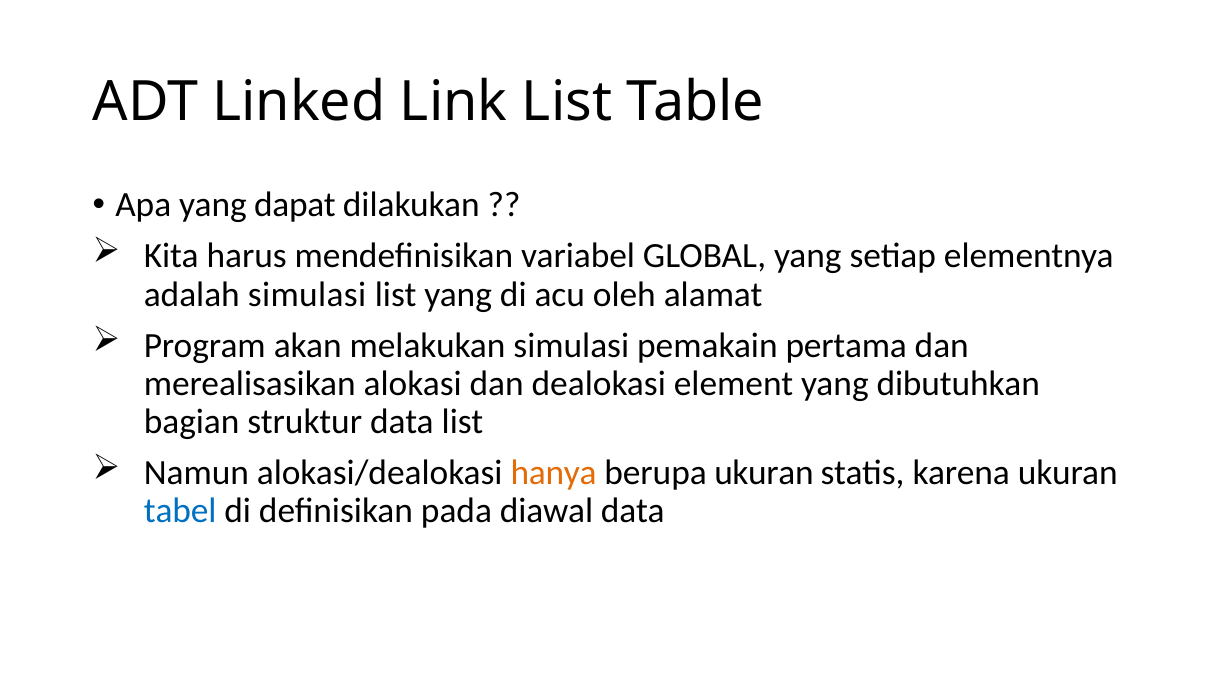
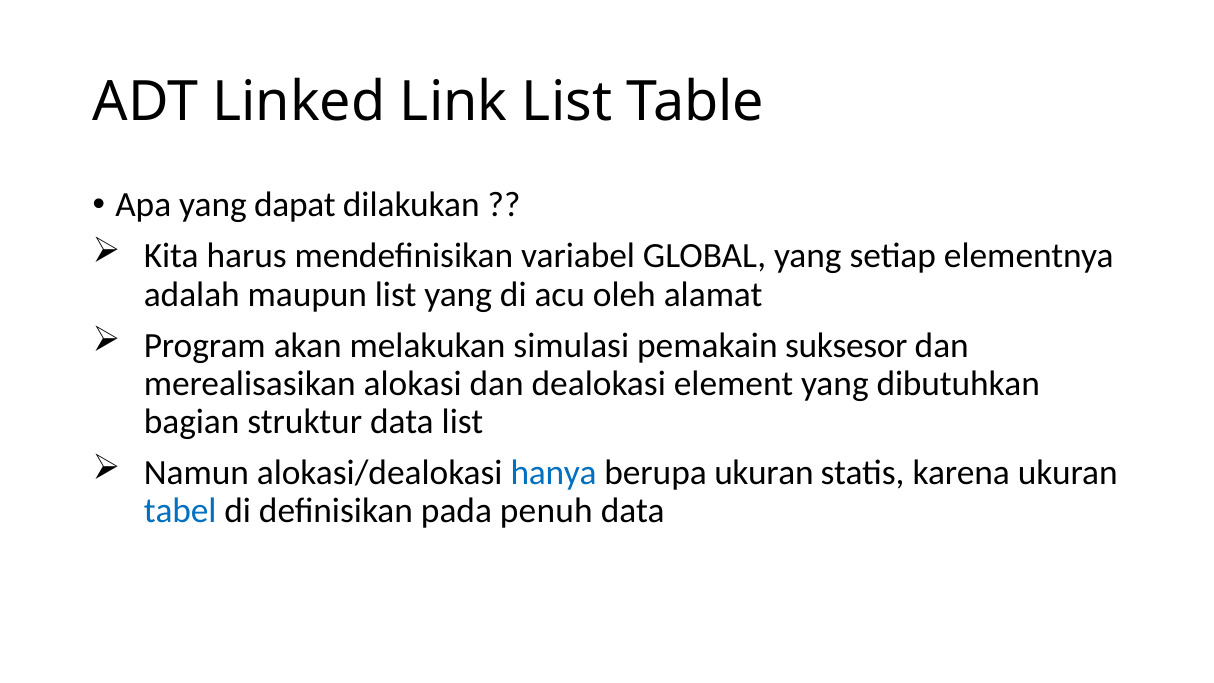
adalah simulasi: simulasi -> maupun
pertama: pertama -> suksesor
hanya colour: orange -> blue
diawal: diawal -> penuh
